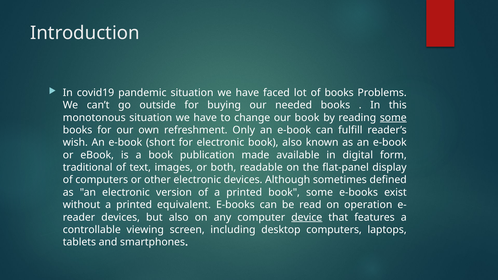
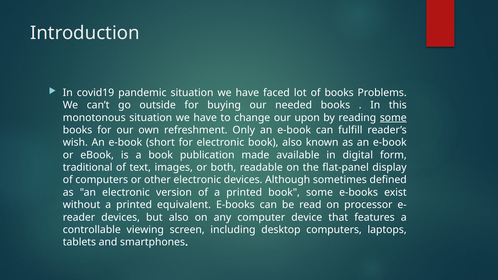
our book: book -> upon
operation: operation -> processor
device underline: present -> none
